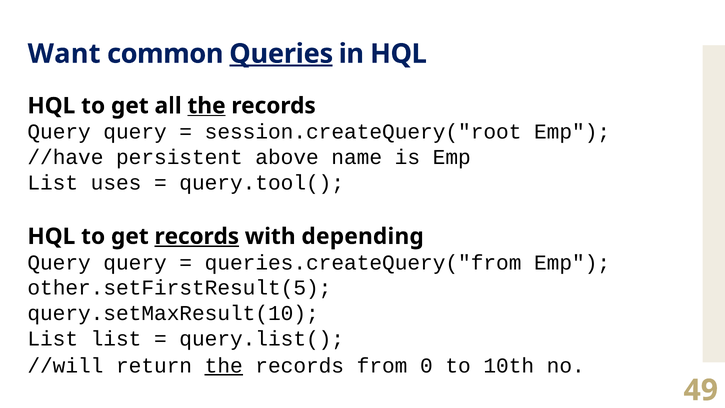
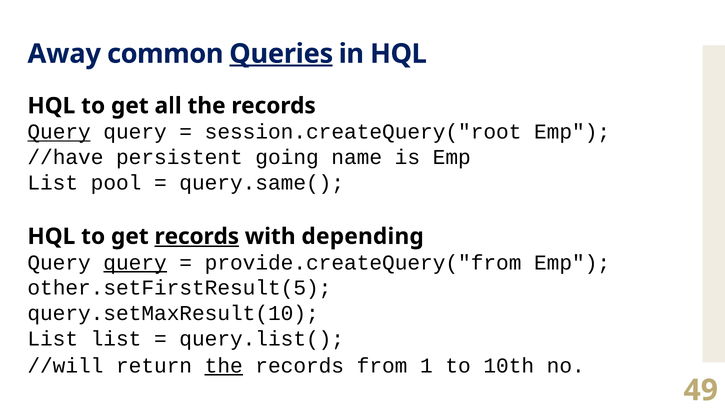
Want: Want -> Away
the at (207, 106) underline: present -> none
Query at (59, 132) underline: none -> present
above: above -> going
uses: uses -> pool
query.tool(: query.tool( -> query.same(
query at (135, 262) underline: none -> present
queries.createQuery("from: queries.createQuery("from -> provide.createQuery("from
0: 0 -> 1
